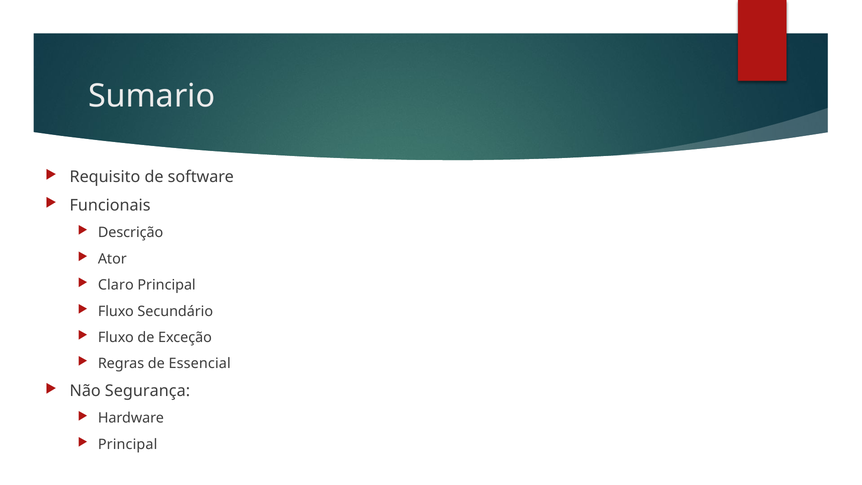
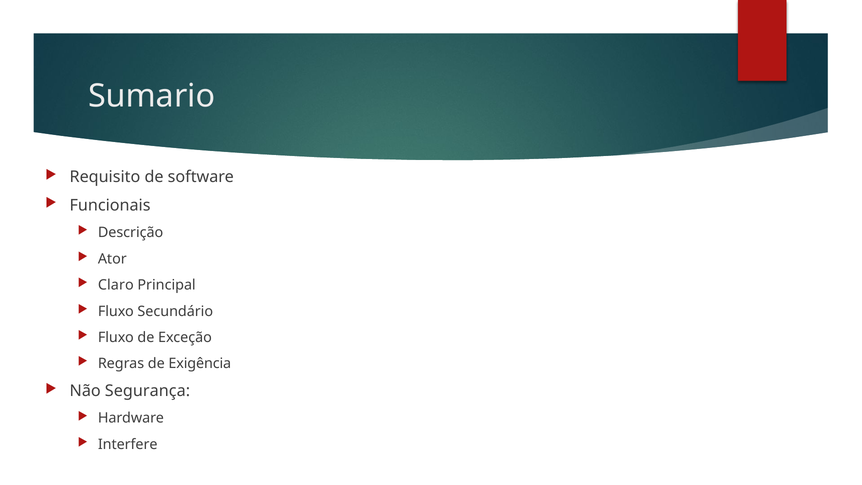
Essencial: Essencial -> Exigência
Principal at (128, 444): Principal -> Interfere
